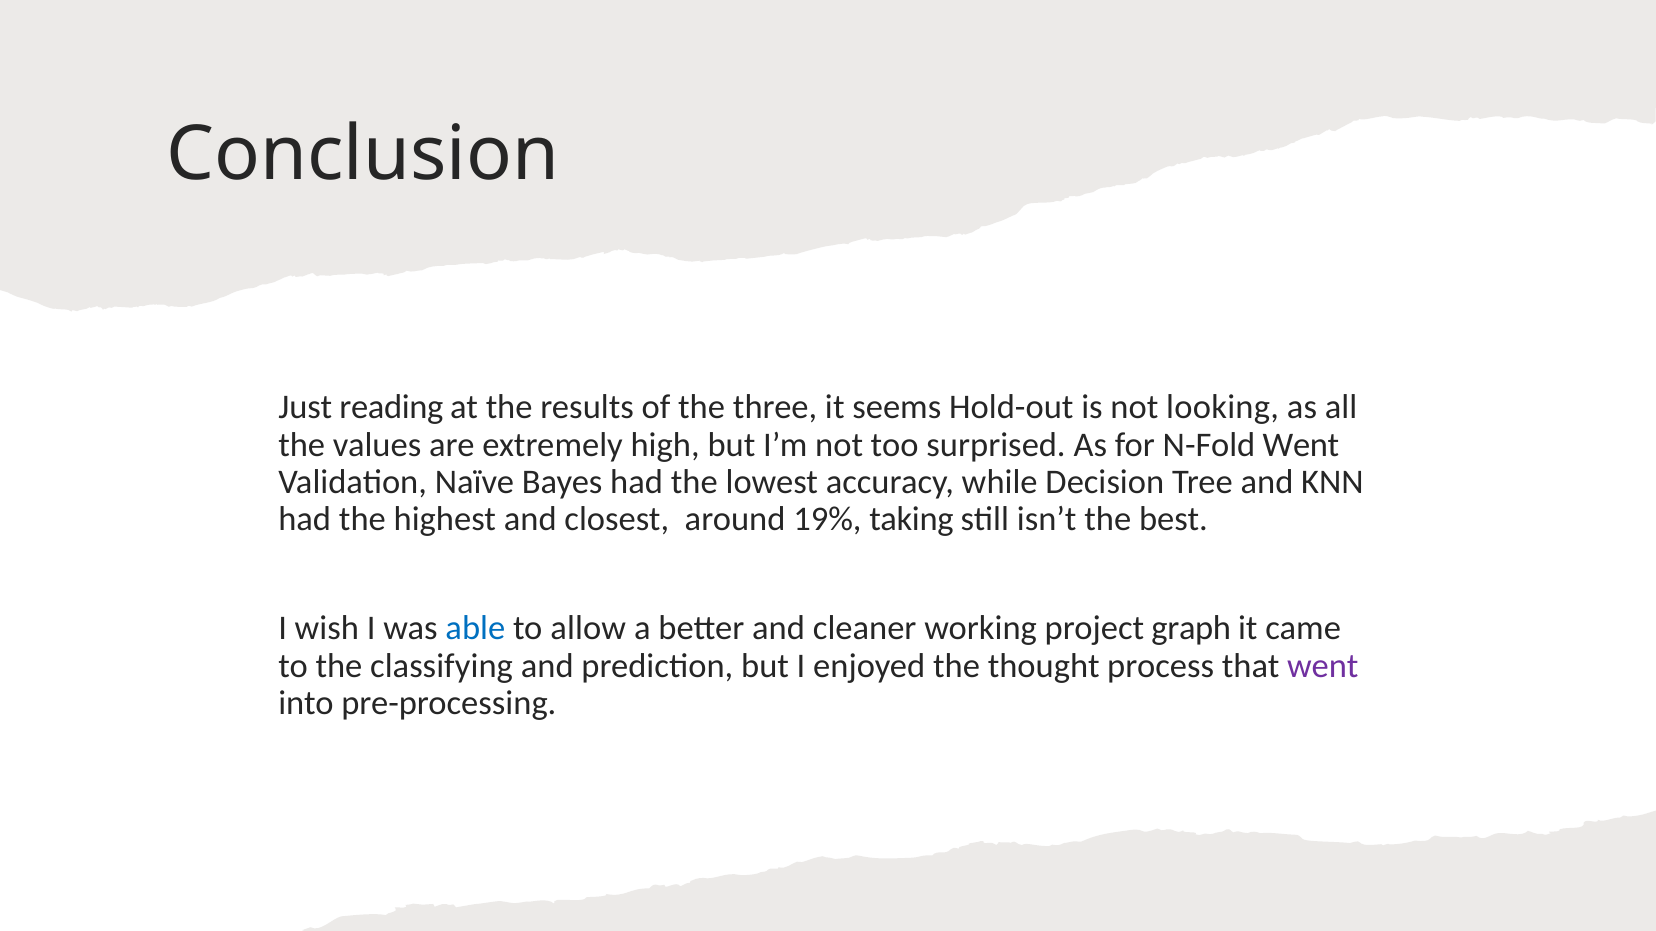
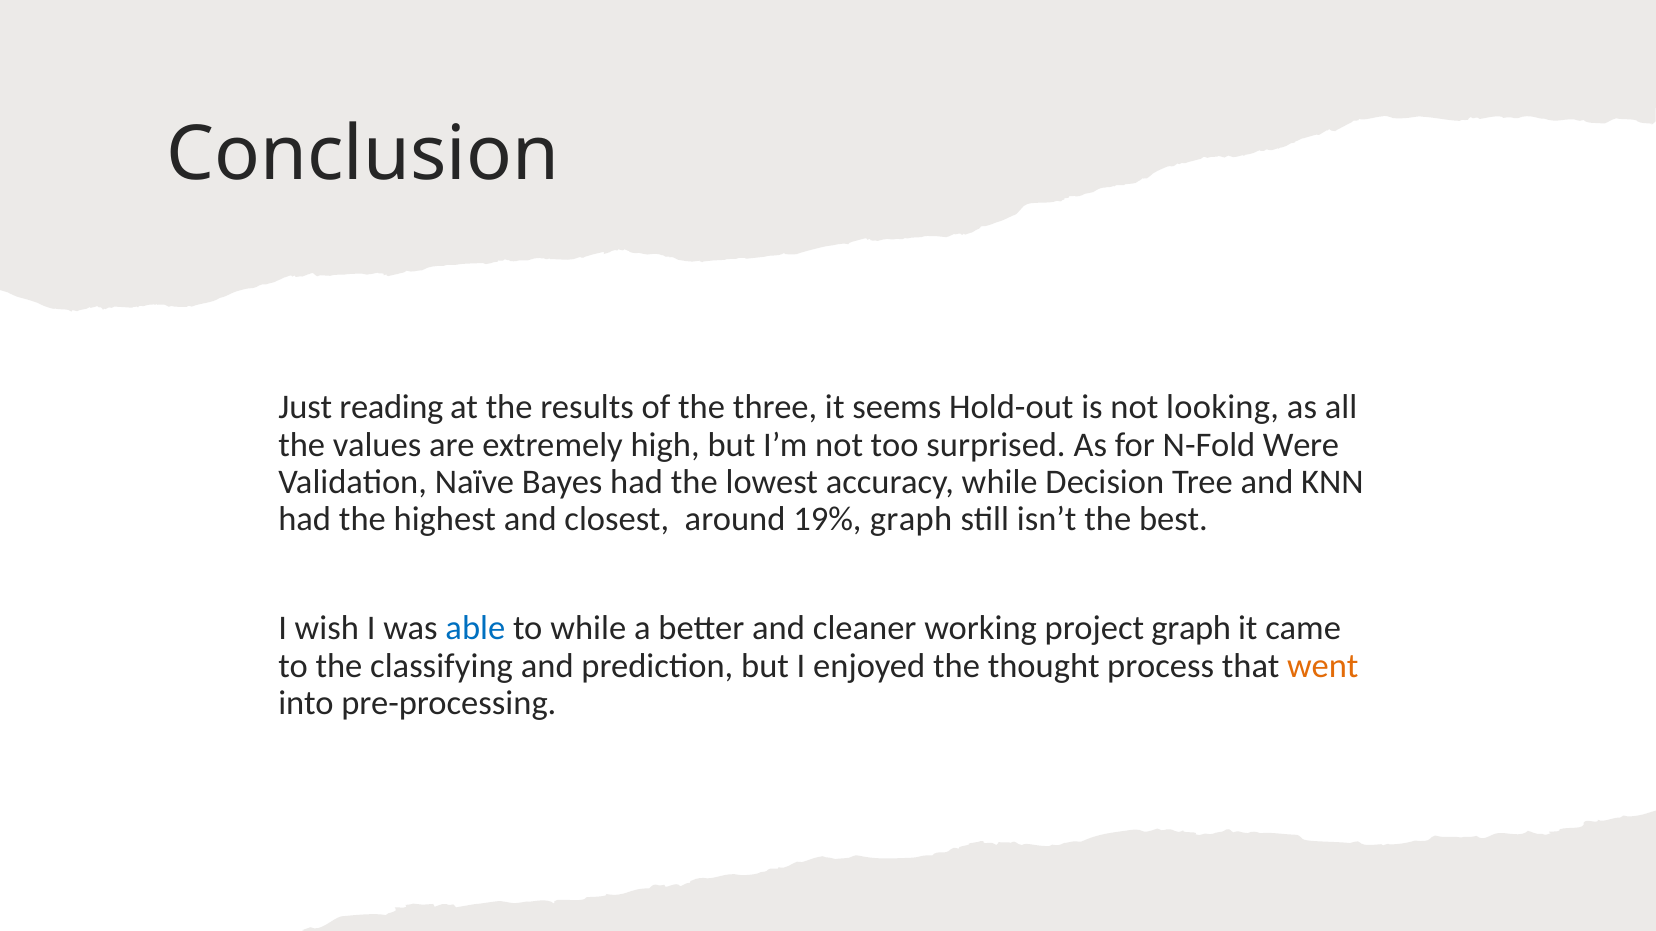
N-Fold Went: Went -> Were
19% taking: taking -> graph
to allow: allow -> while
went at (1323, 666) colour: purple -> orange
